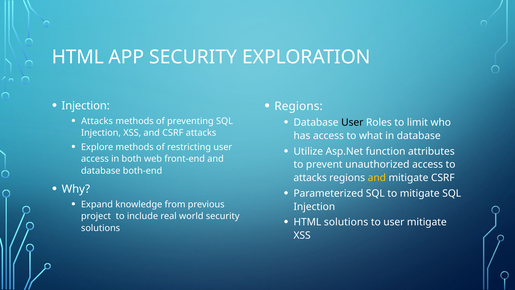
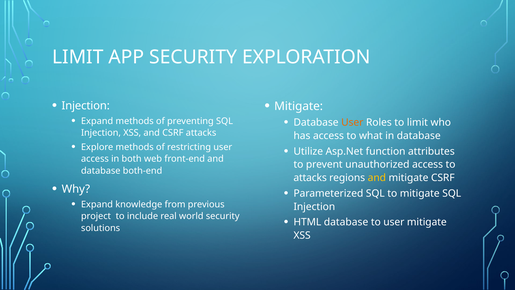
HTML at (78, 57): HTML -> LIMIT
Regions at (299, 106): Regions -> Mitigate
Attacks at (97, 121): Attacks -> Expand
User at (352, 122) colour: black -> orange
HTML solutions: solutions -> database
